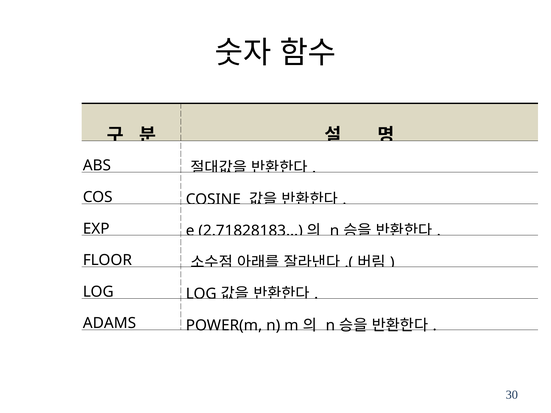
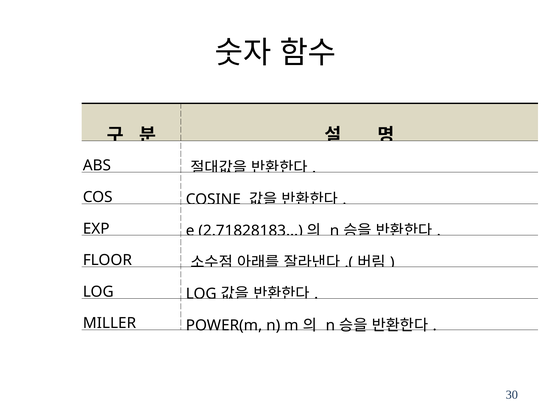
ADAMS: ADAMS -> MILLER
